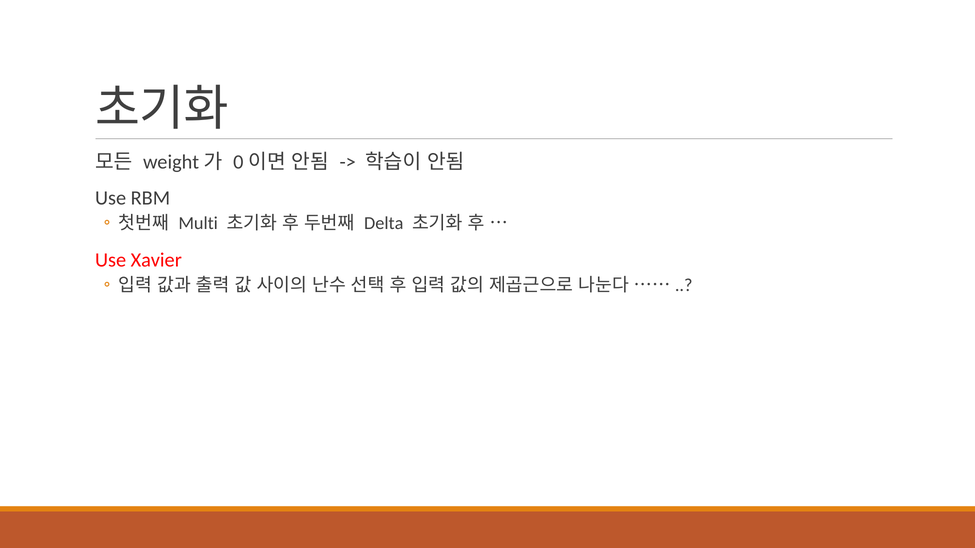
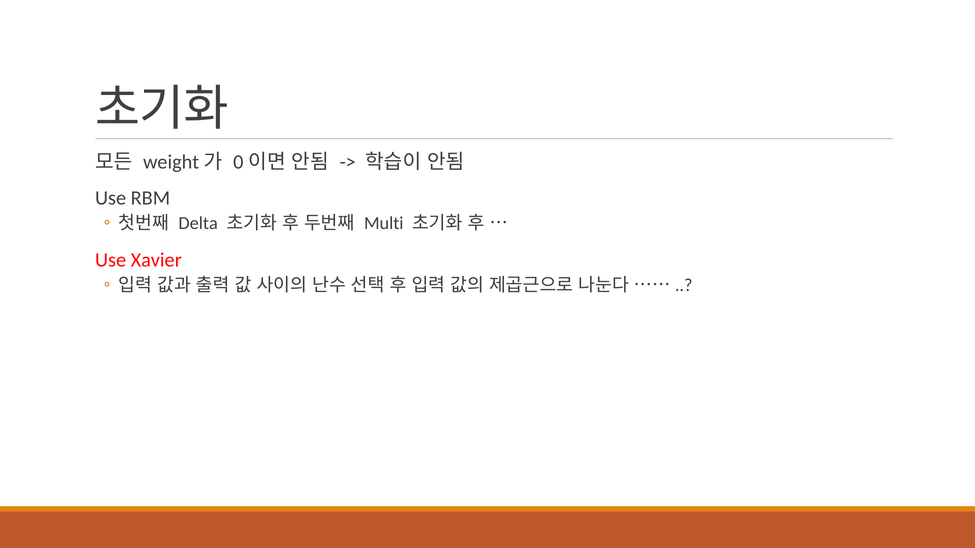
Multi: Multi -> Delta
Delta: Delta -> Multi
